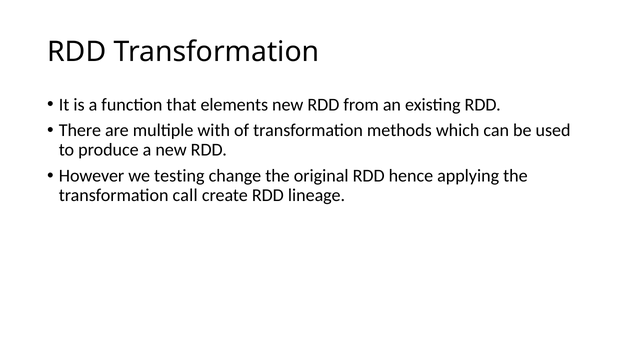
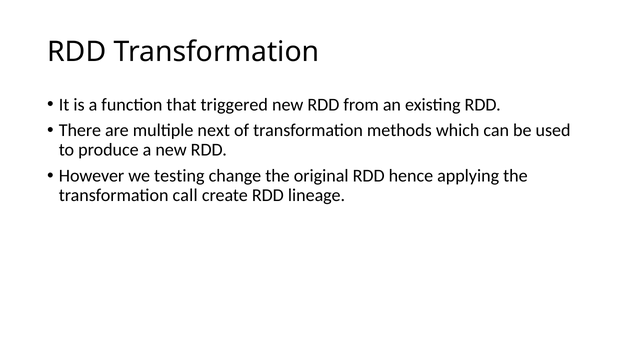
elements: elements -> triggered
with: with -> next
